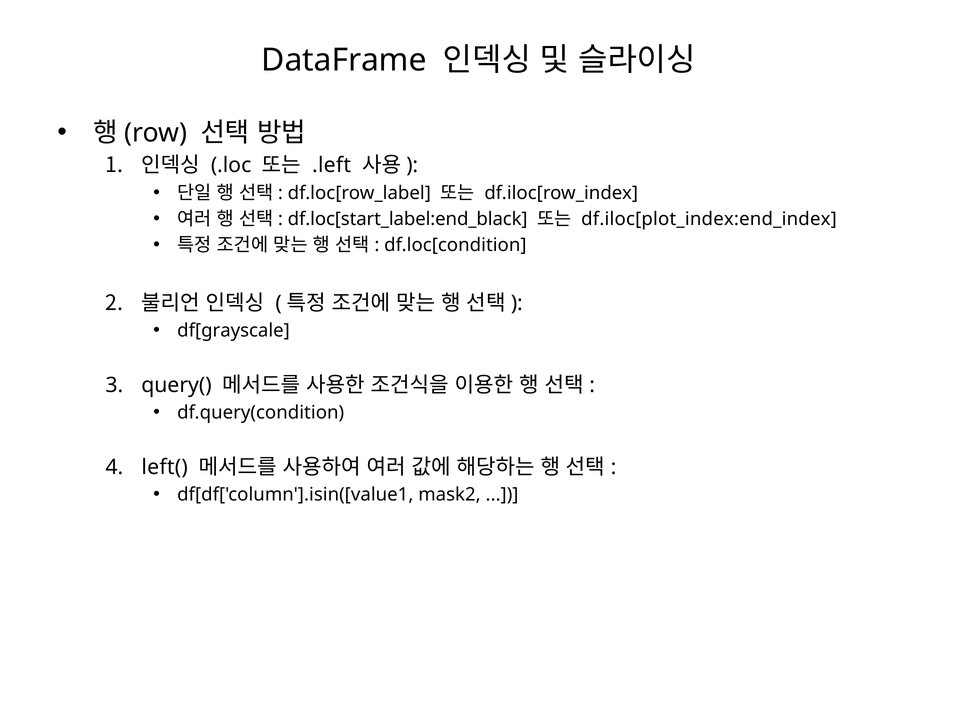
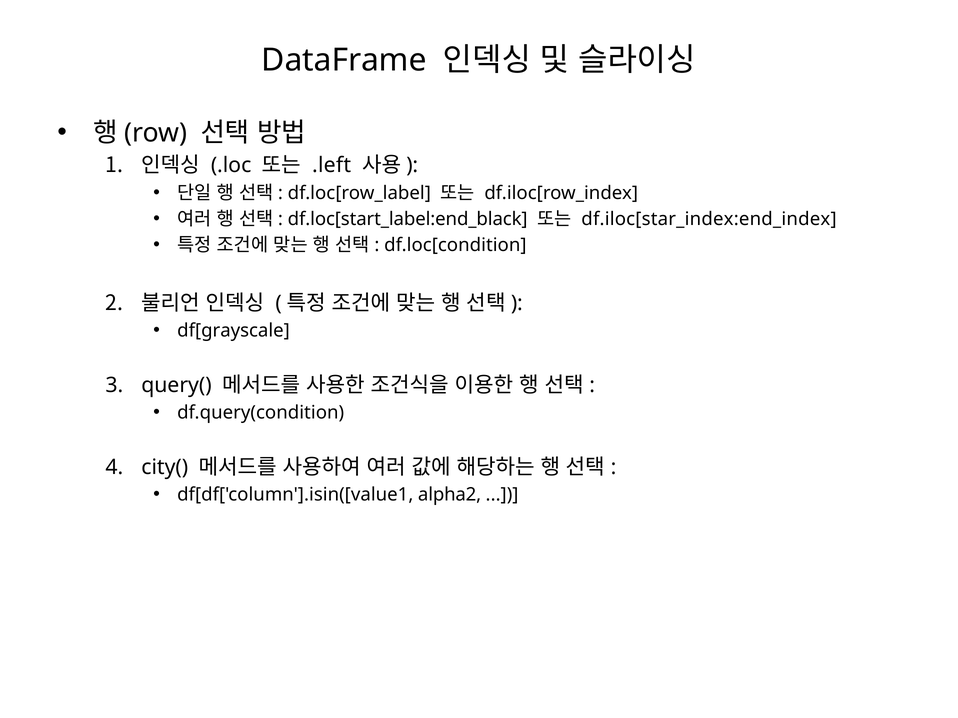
df.iloc[plot_index:end_index: df.iloc[plot_index:end_index -> df.iloc[star_index:end_index
left(: left( -> city(
mask2: mask2 -> alpha2
